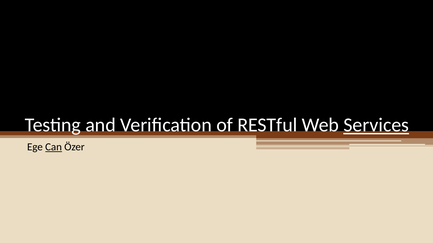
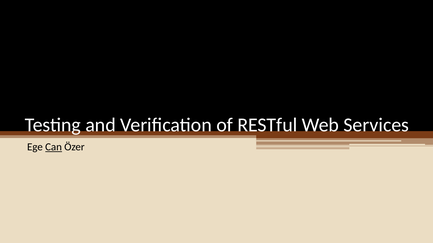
Services underline: present -> none
